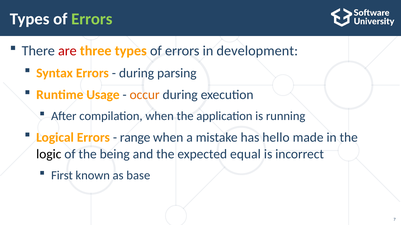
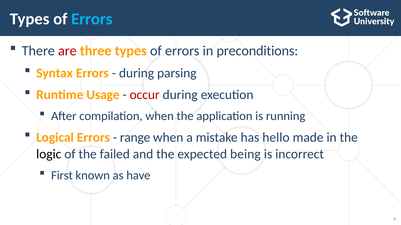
Errors at (92, 19) colour: light green -> light blue
development: development -> preconditions
occur colour: orange -> red
being: being -> failed
equal: equal -> being
base: base -> have
